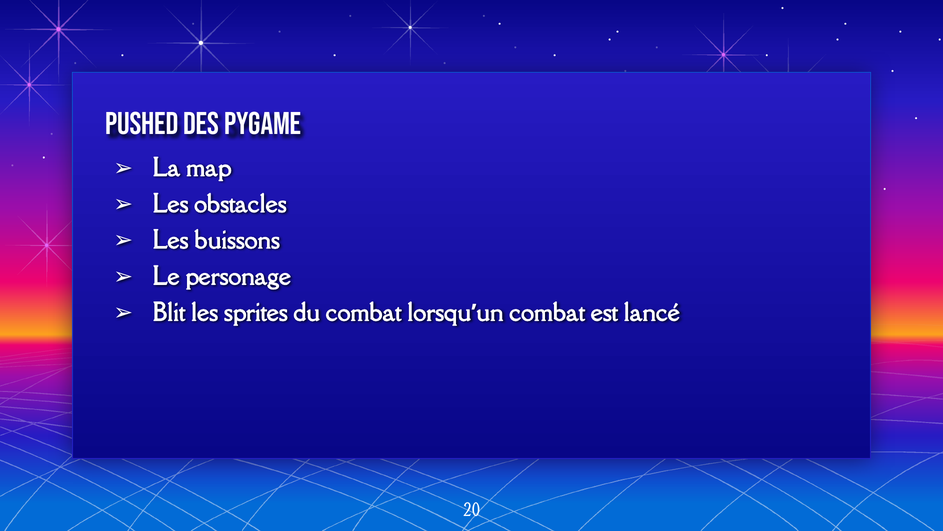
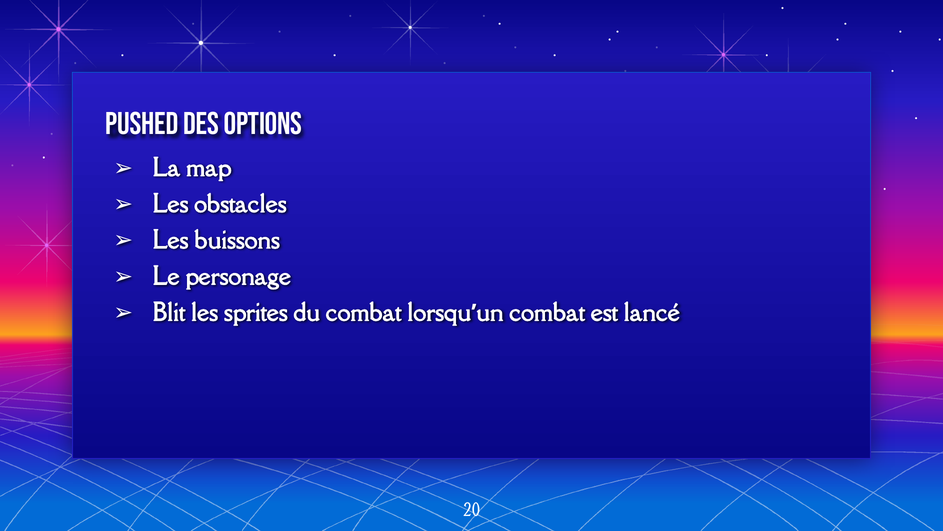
pygame: pygame -> options
